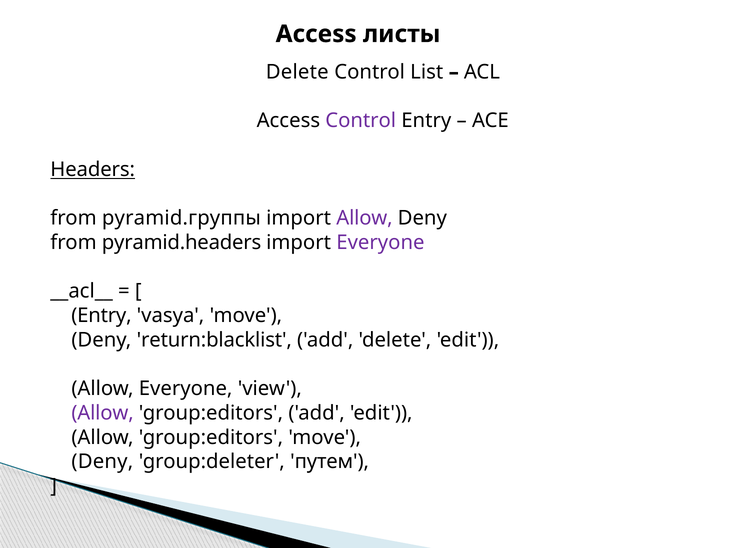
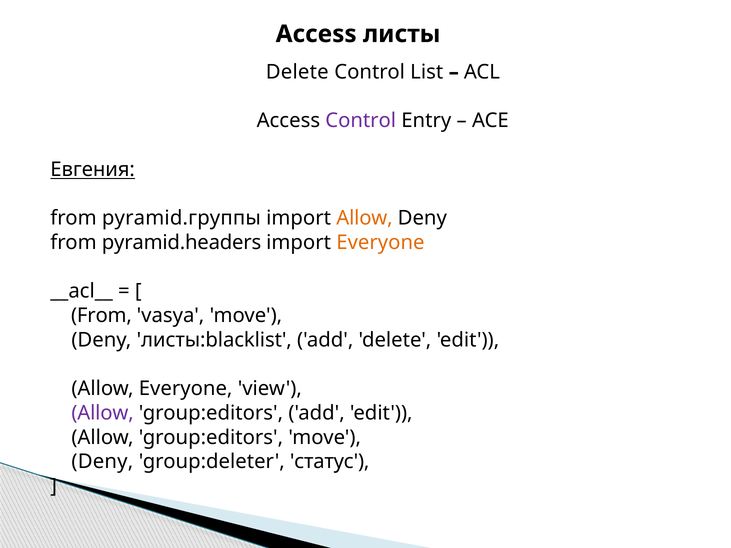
Headers: Headers -> Евгения
Allow at (364, 218) colour: purple -> orange
Everyone at (380, 243) colour: purple -> orange
Entry at (101, 316): Entry -> From
return:blacklist: return:blacklist -> листы:blacklist
путем: путем -> статус
